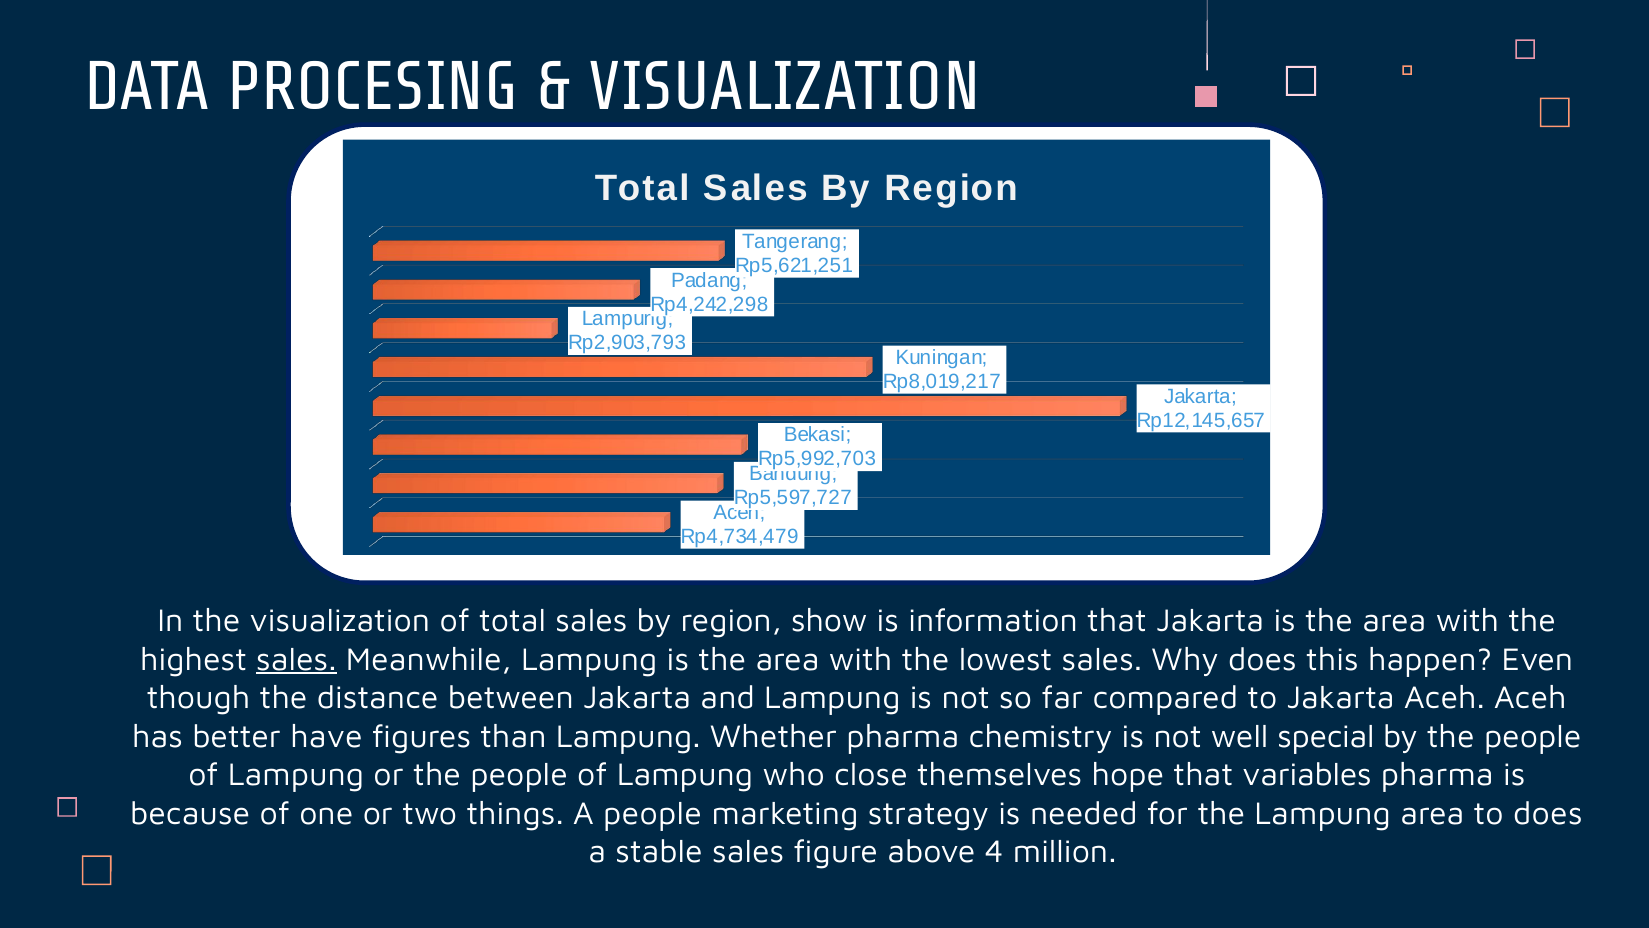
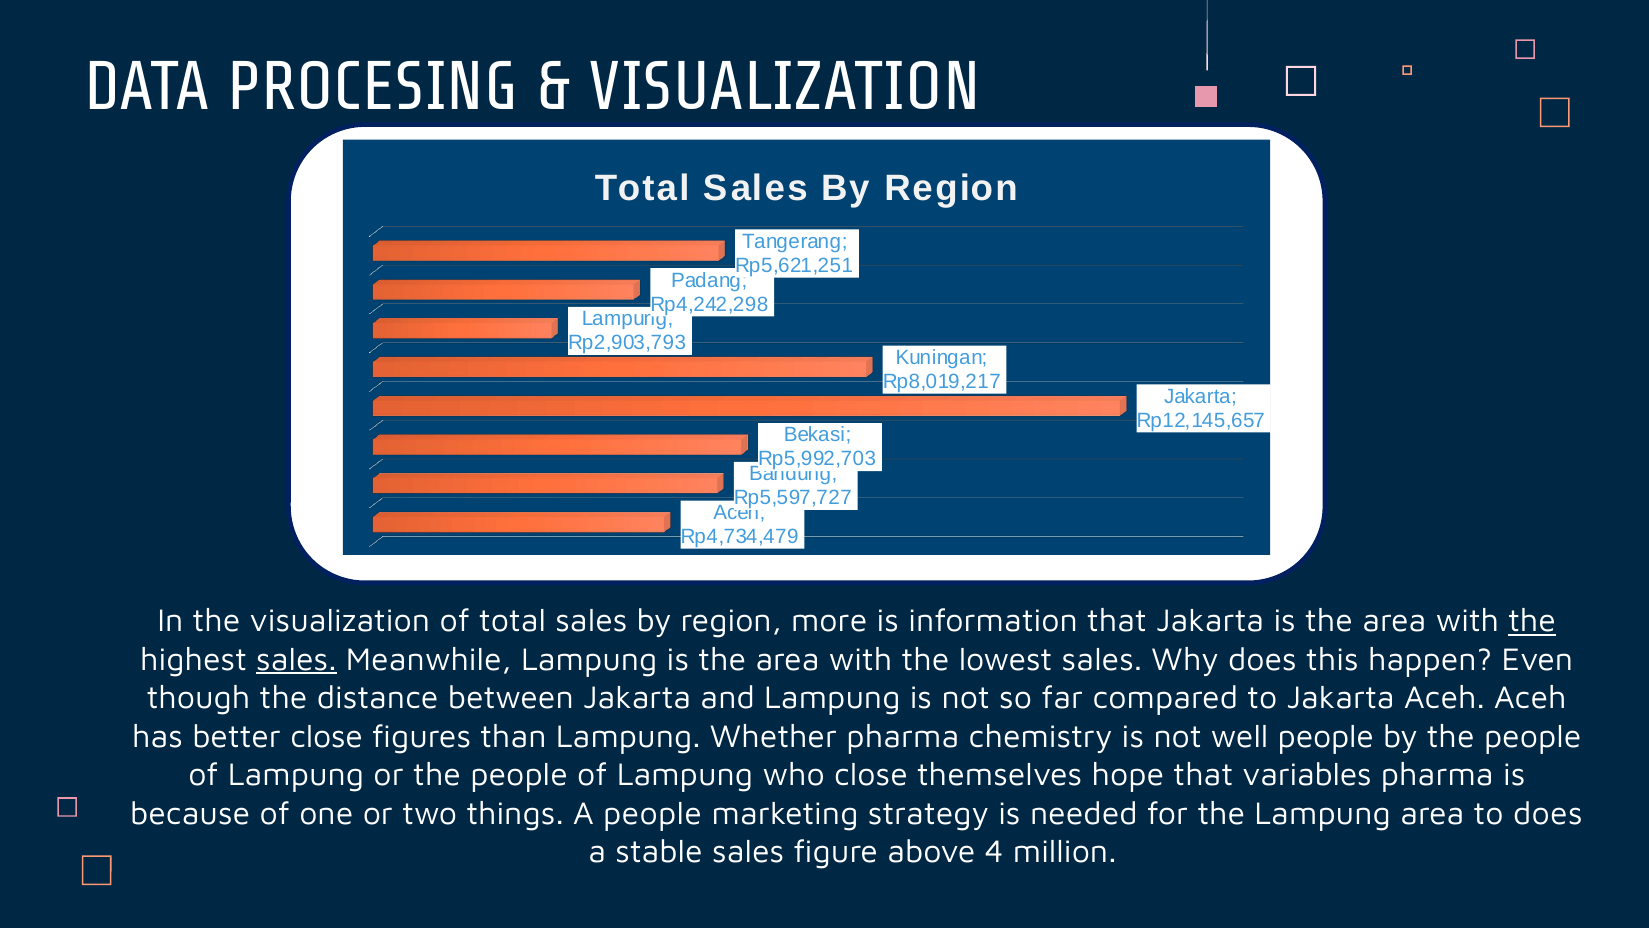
show: show -> more
the at (1532, 621) underline: none -> present
better have: have -> close
well special: special -> people
